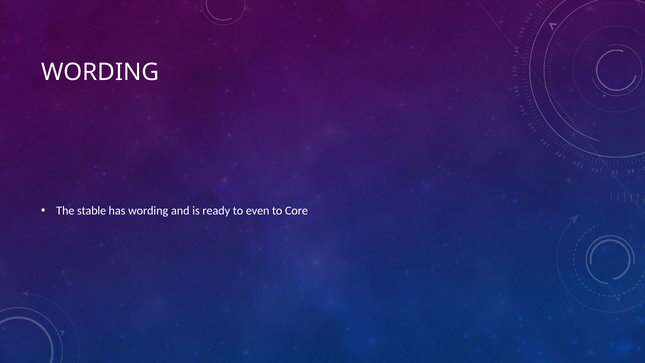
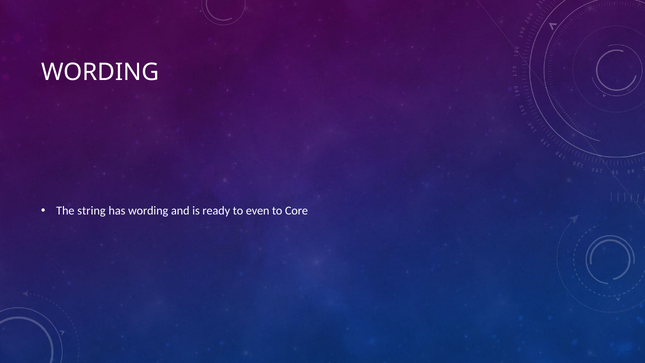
stable: stable -> string
